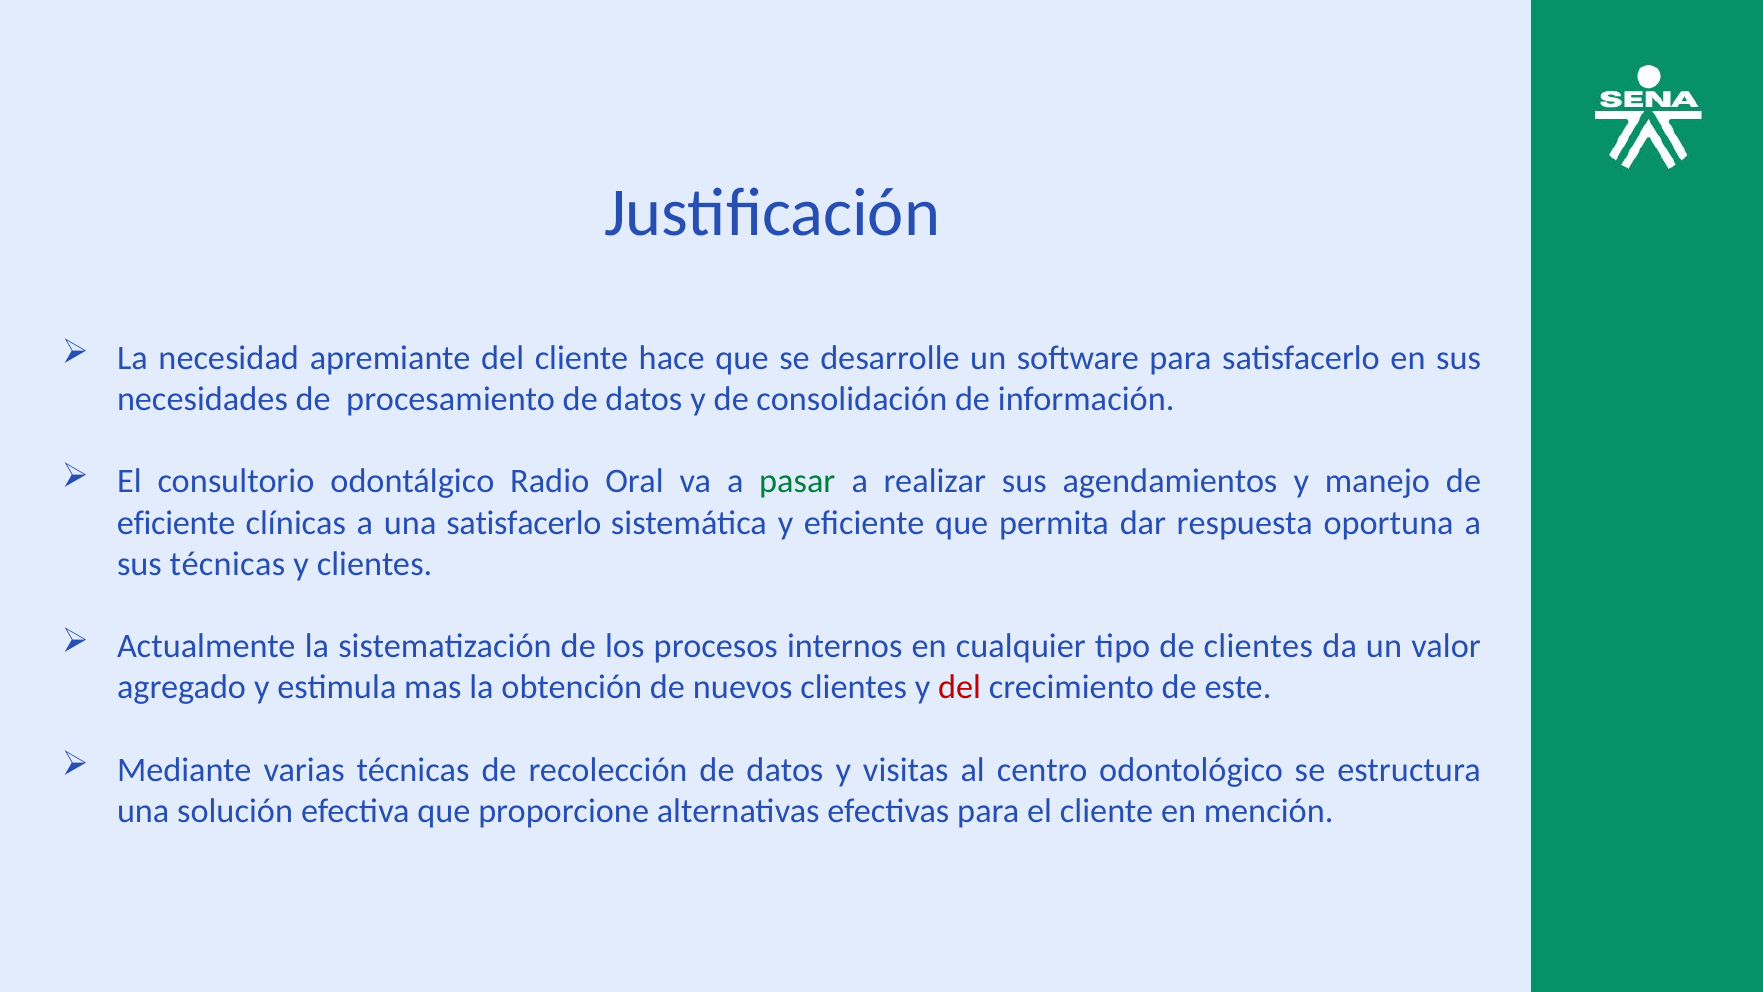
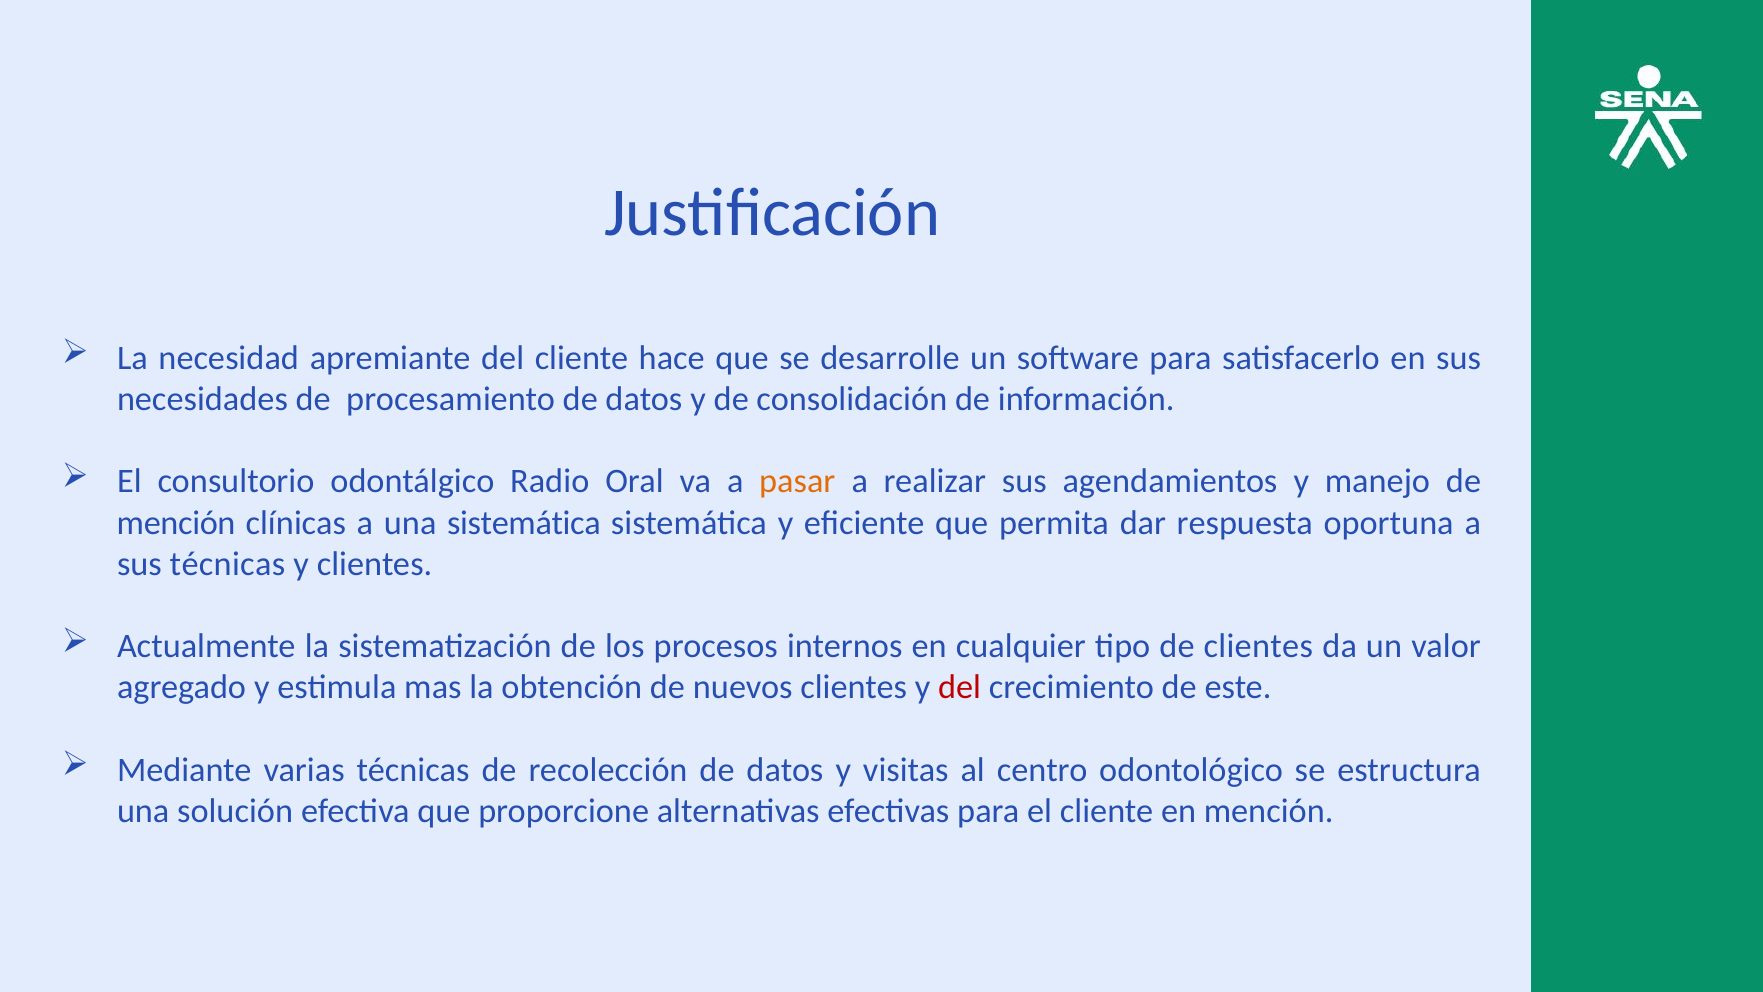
pasar colour: green -> orange
eficiente at (176, 523): eficiente -> mención
una satisfacerlo: satisfacerlo -> sistemática
